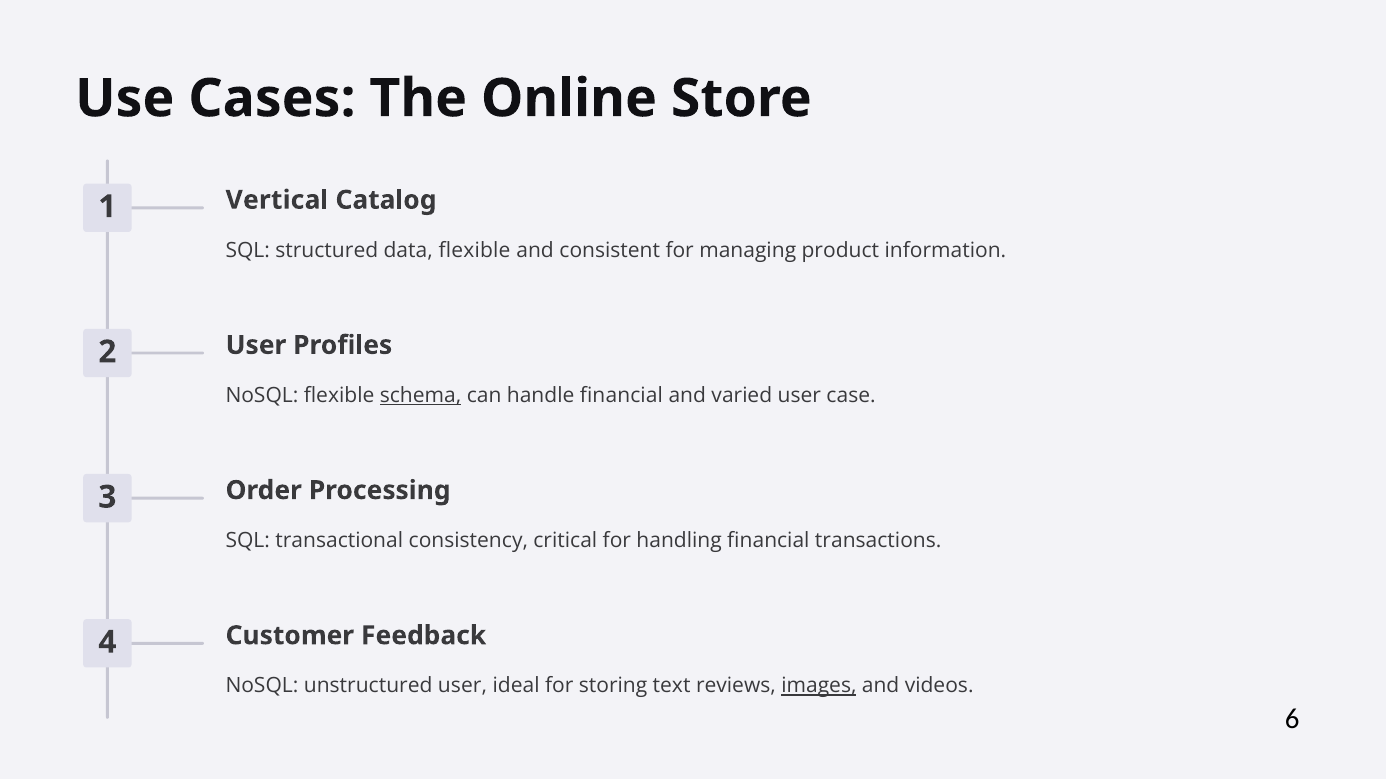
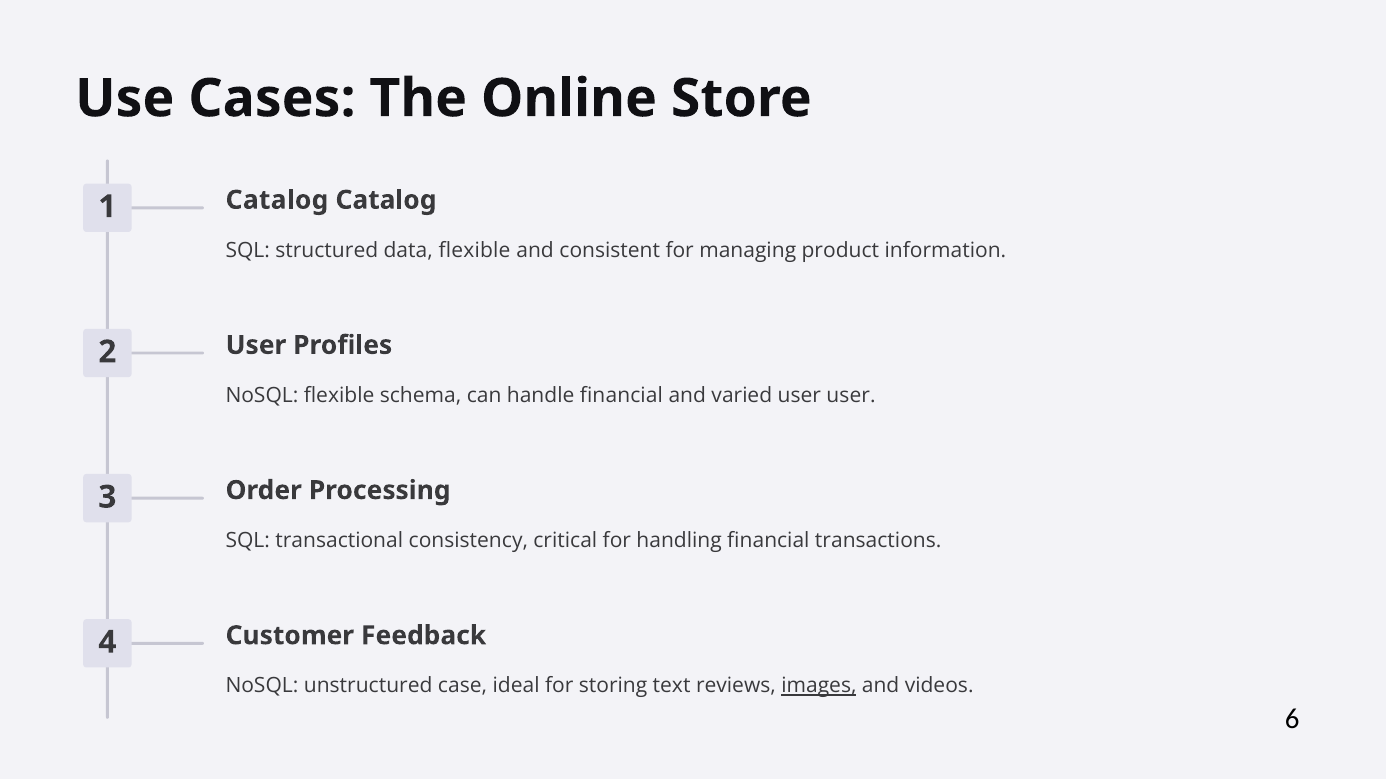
1 Vertical: Vertical -> Catalog
schema underline: present -> none
user case: case -> user
unstructured user: user -> case
